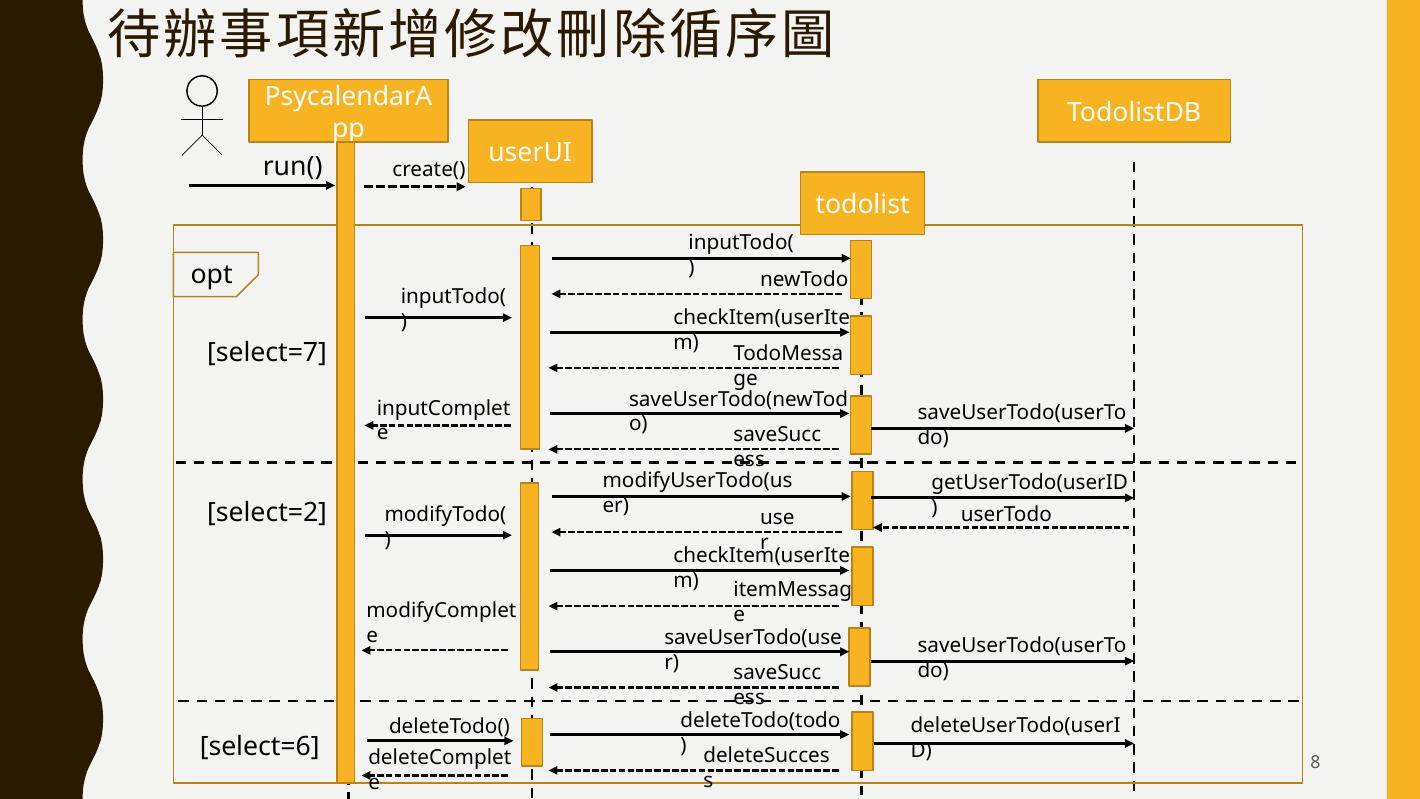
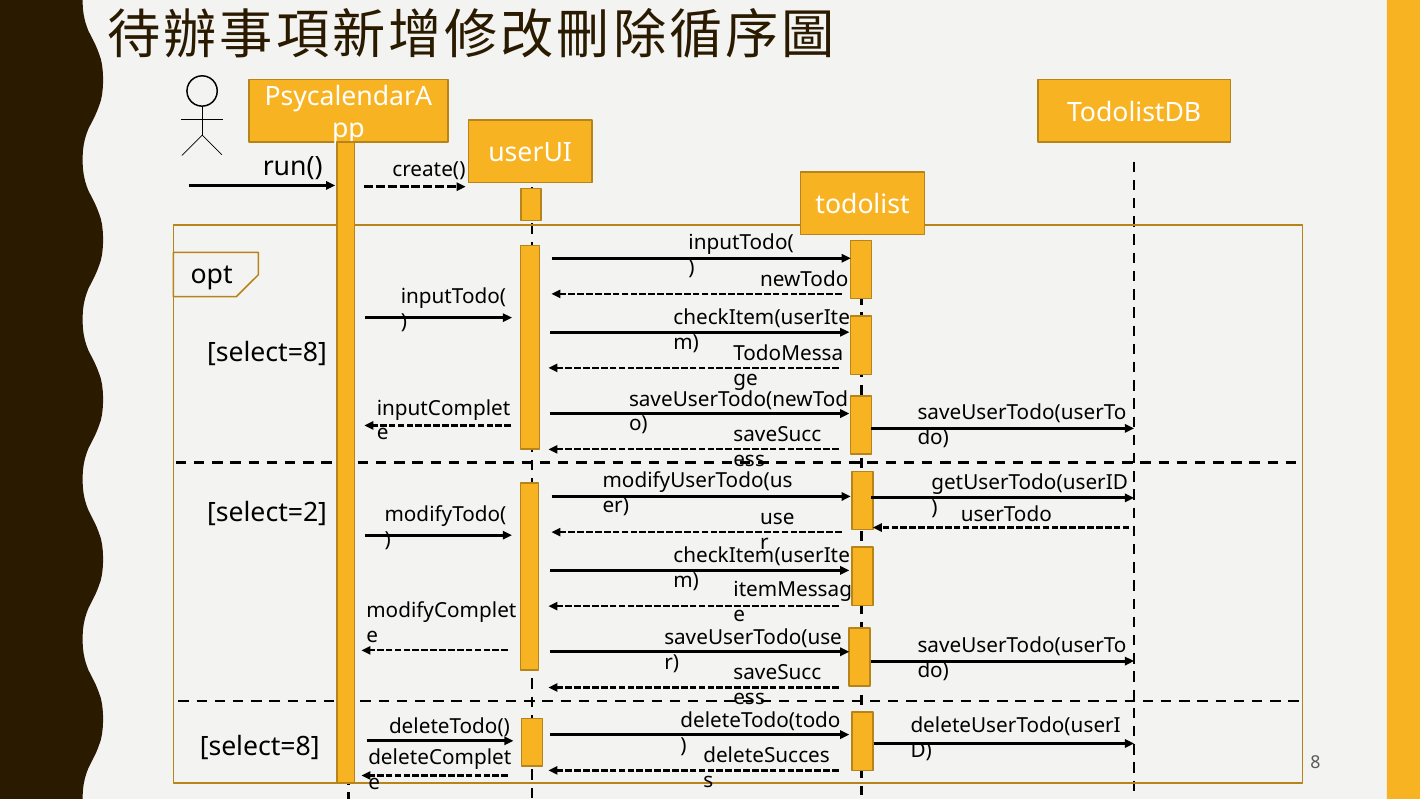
select=7 at (267, 353): select=7 -> select=8
select=6 at (260, 747): select=6 -> select=8
